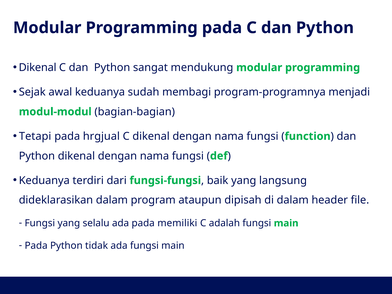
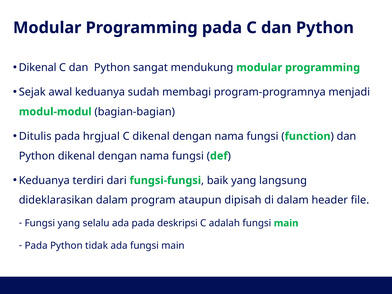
Tetapi: Tetapi -> Ditulis
memiliki: memiliki -> deskripsi
